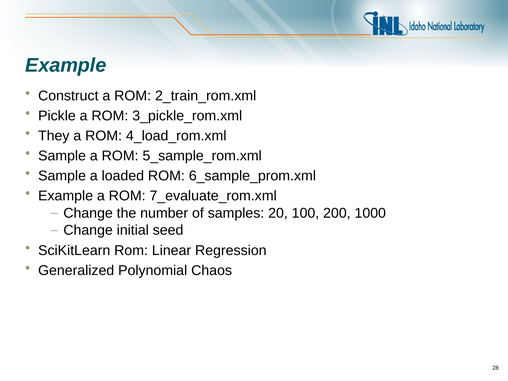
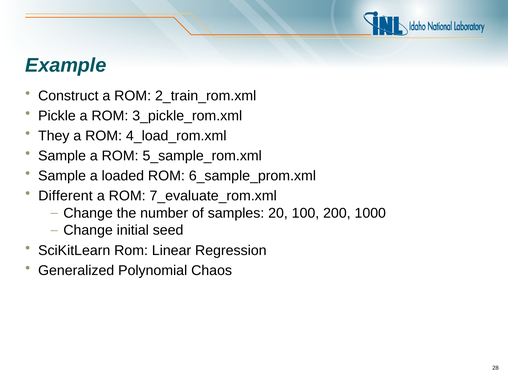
Example at (66, 196): Example -> Different
